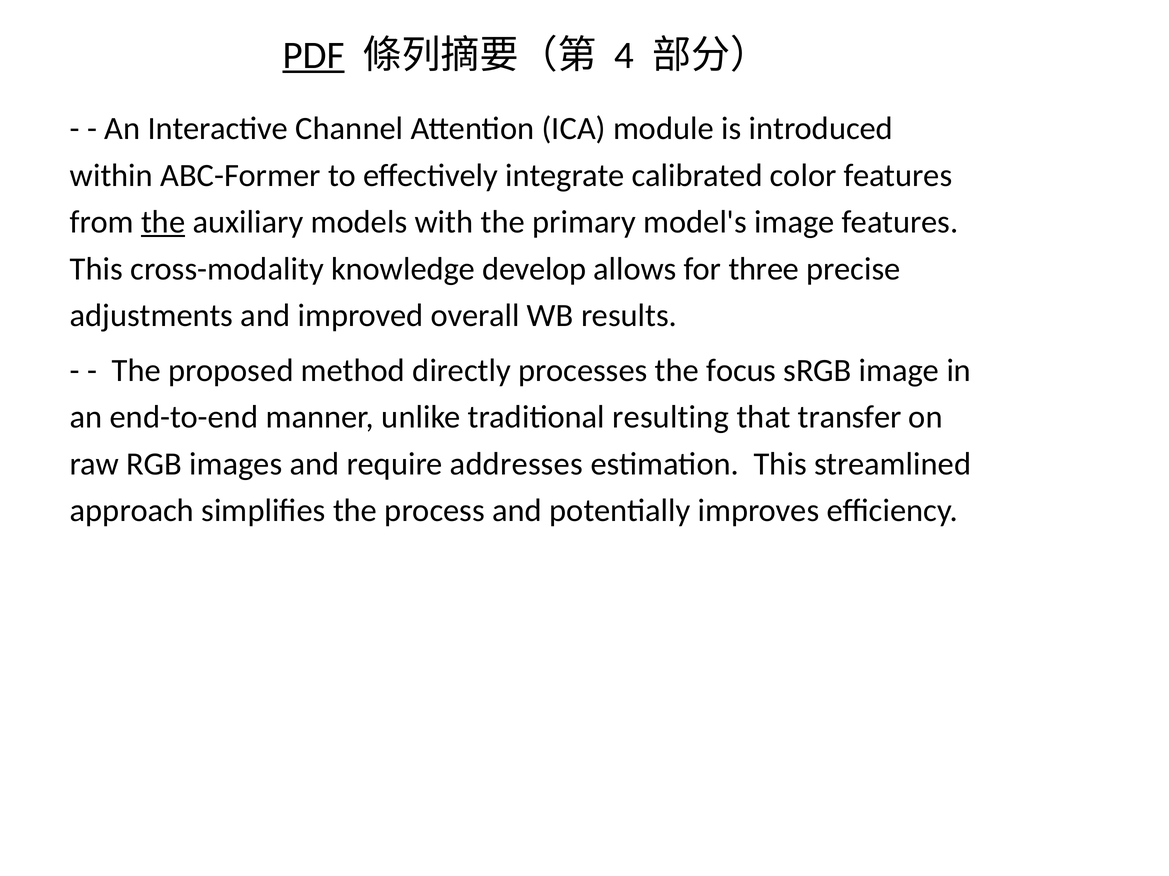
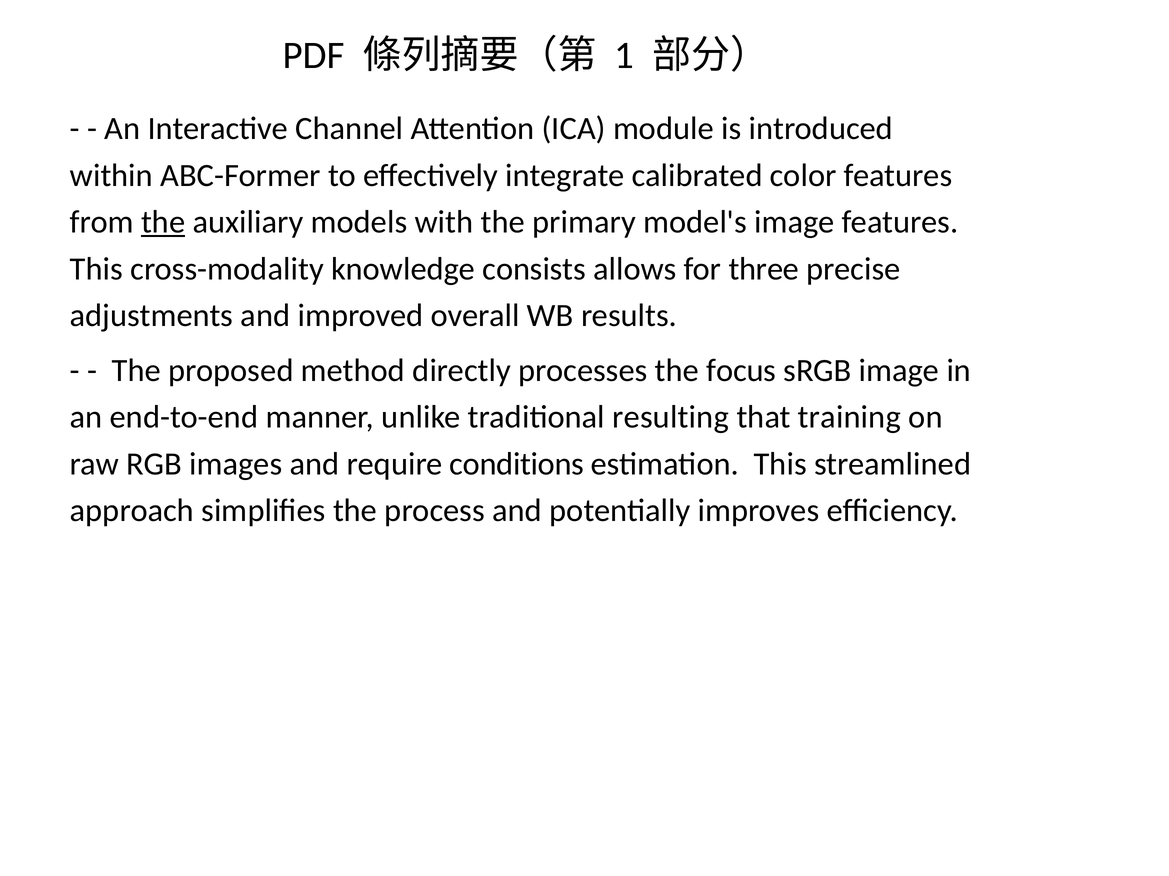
PDF underline: present -> none
4: 4 -> 1
develop: develop -> consists
transfer: transfer -> training
addresses: addresses -> conditions
